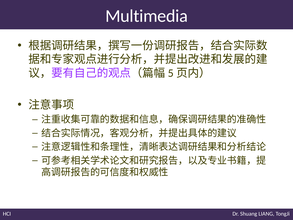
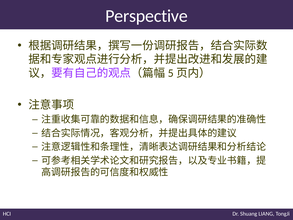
Multimedia: Multimedia -> Perspective
